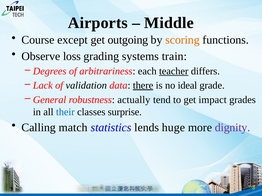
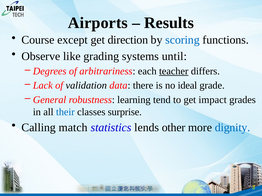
Middle: Middle -> Results
outgoing: outgoing -> direction
scoring colour: orange -> blue
loss: loss -> like
train: train -> until
there underline: present -> none
actually: actually -> learning
huge: huge -> other
dignity colour: purple -> blue
